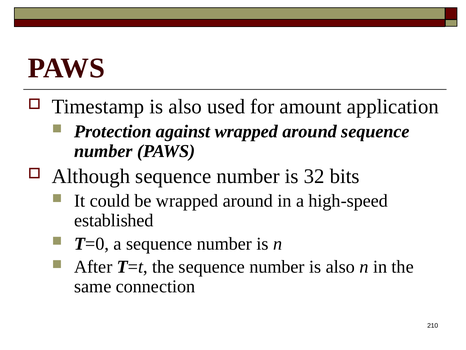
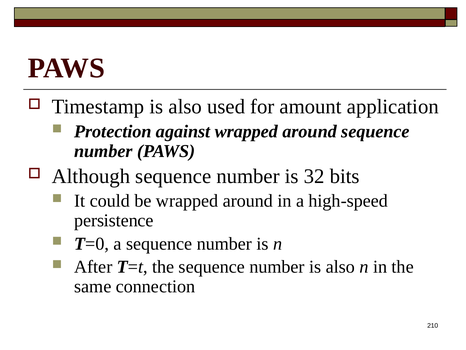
established: established -> persistence
